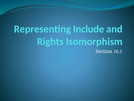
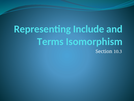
Rights: Rights -> Terms
